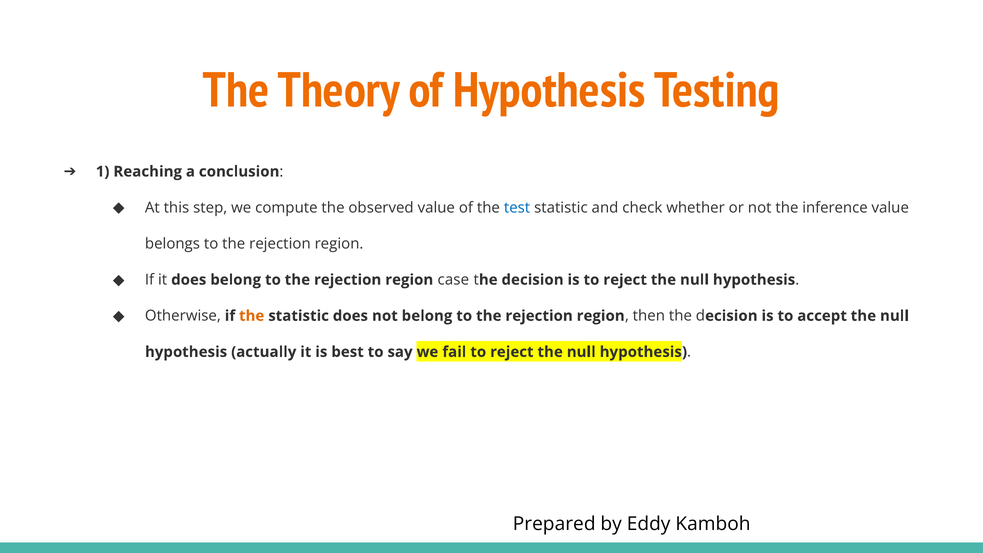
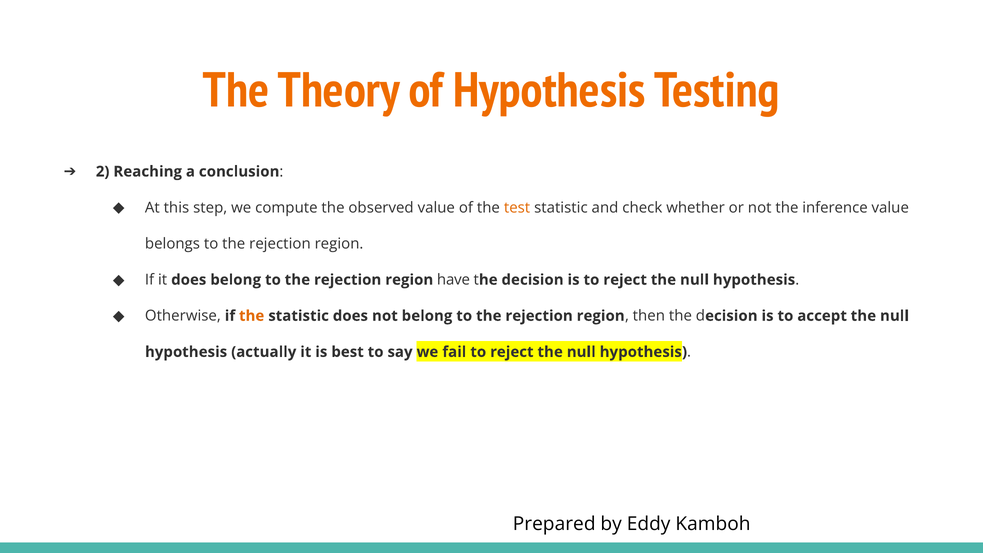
1: 1 -> 2
test colour: blue -> orange
case: case -> have
